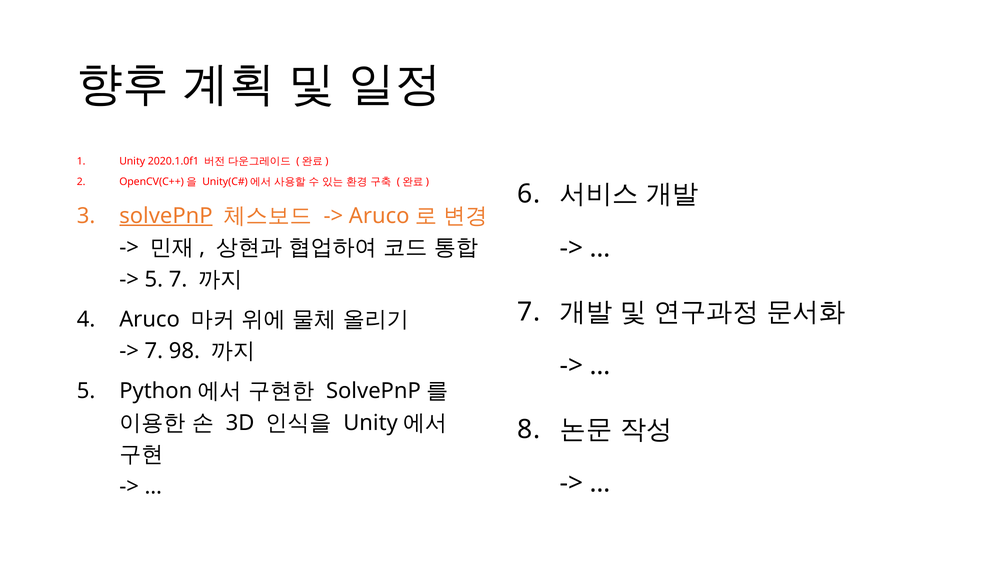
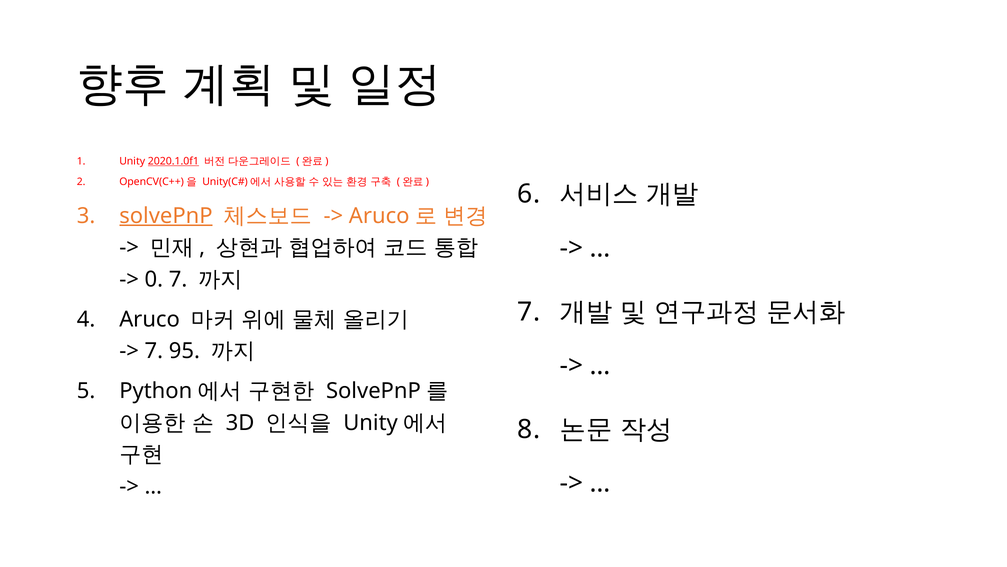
2020.1.0f1 underline: none -> present
5 at (154, 279): 5 -> 0
98: 98 -> 95
